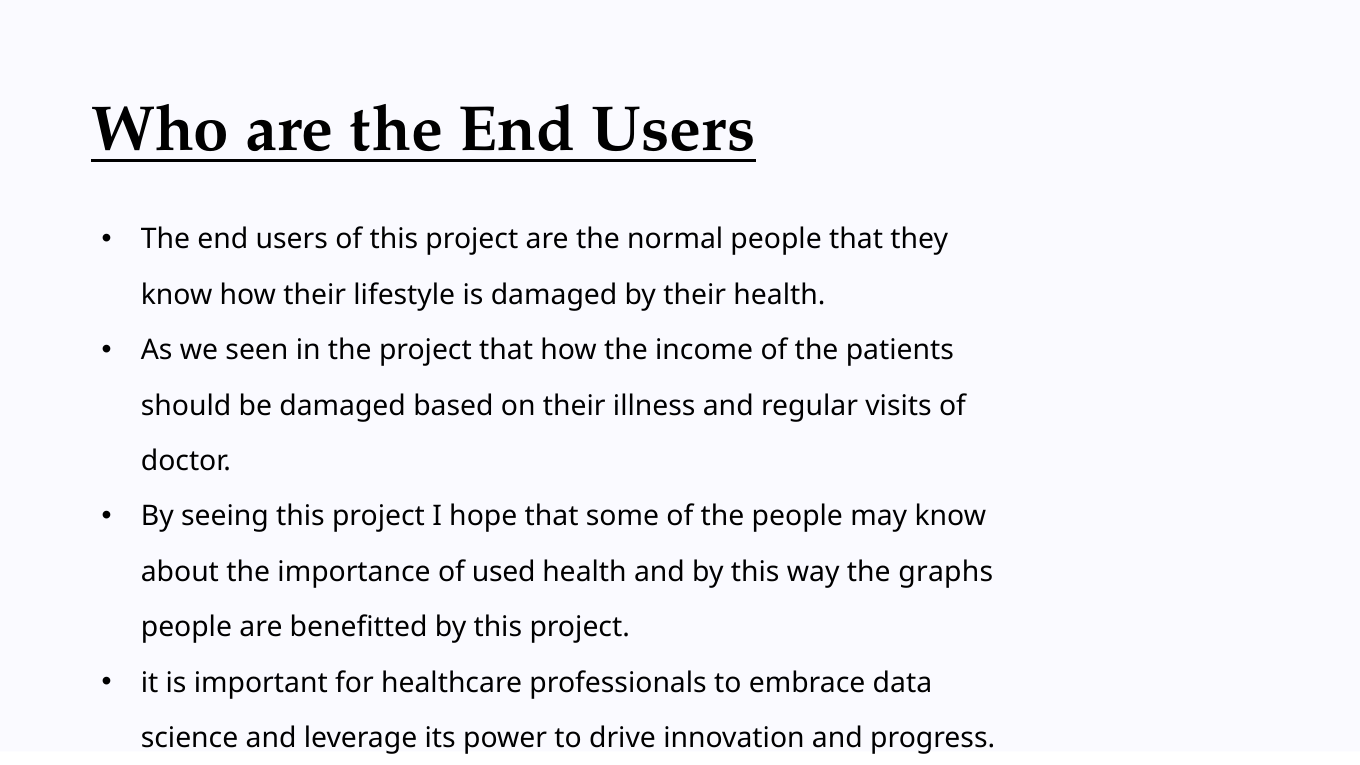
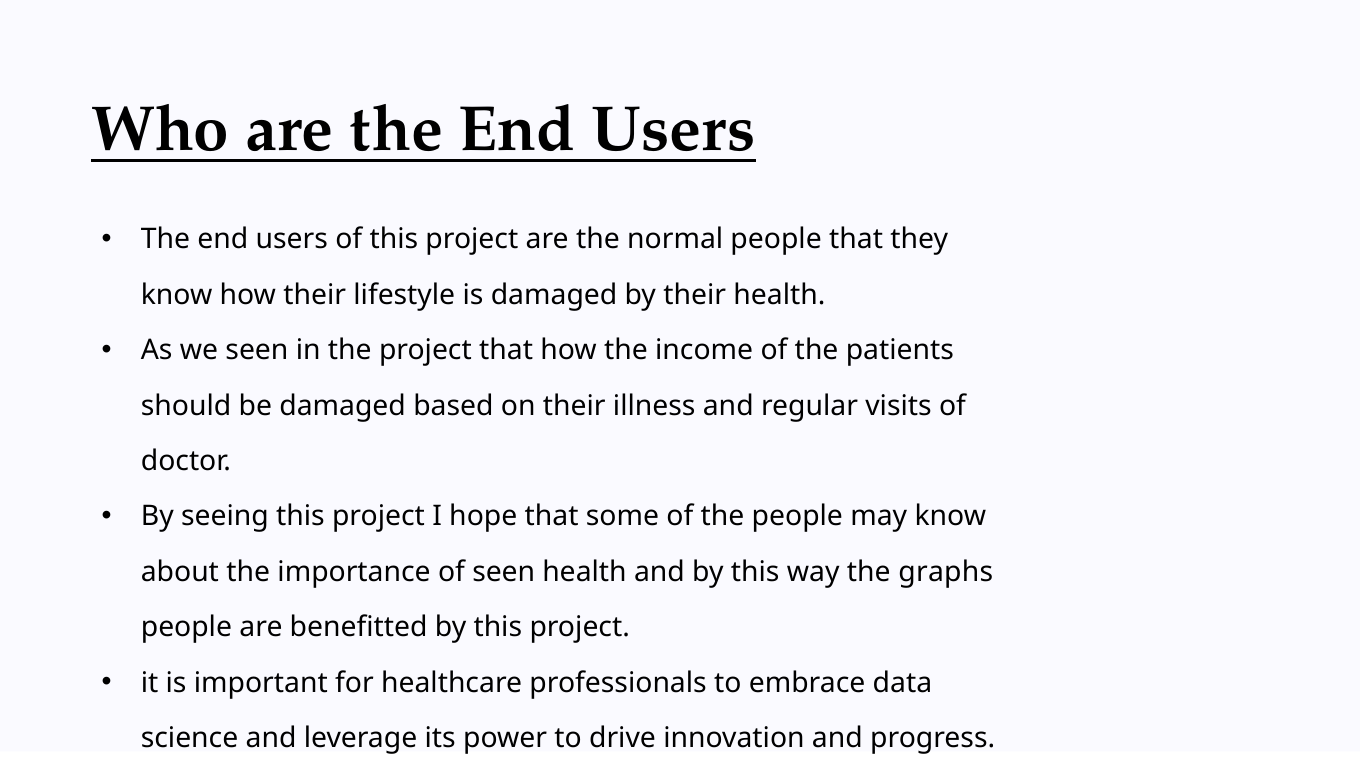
of used: used -> seen
